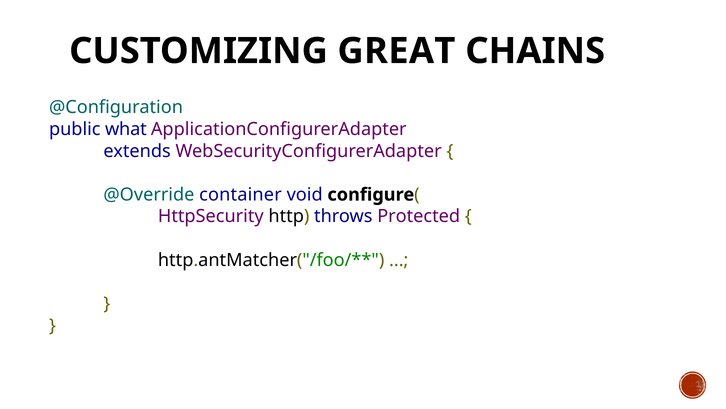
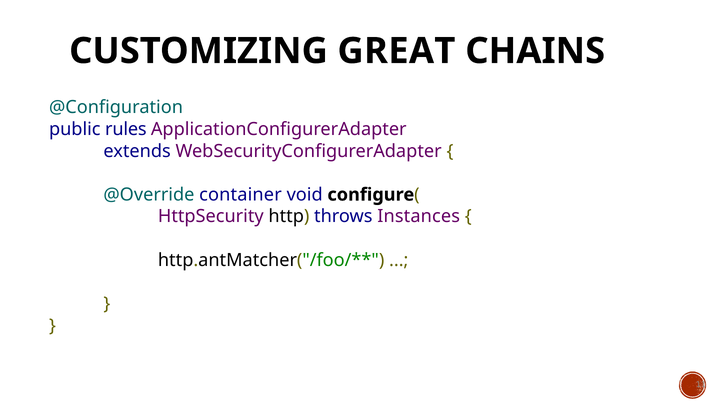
what: what -> rules
Protected: Protected -> Instances
